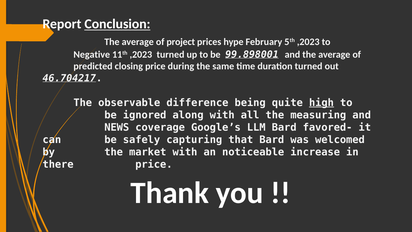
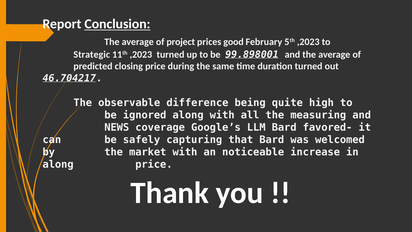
hype: hype -> good
Negative: Negative -> Strategic
high underline: present -> none
there at (58, 164): there -> along
